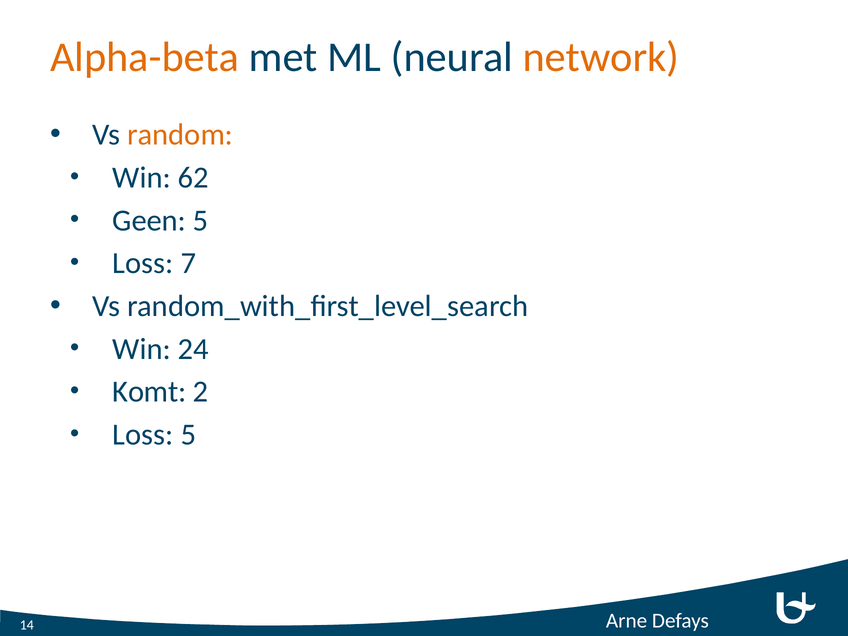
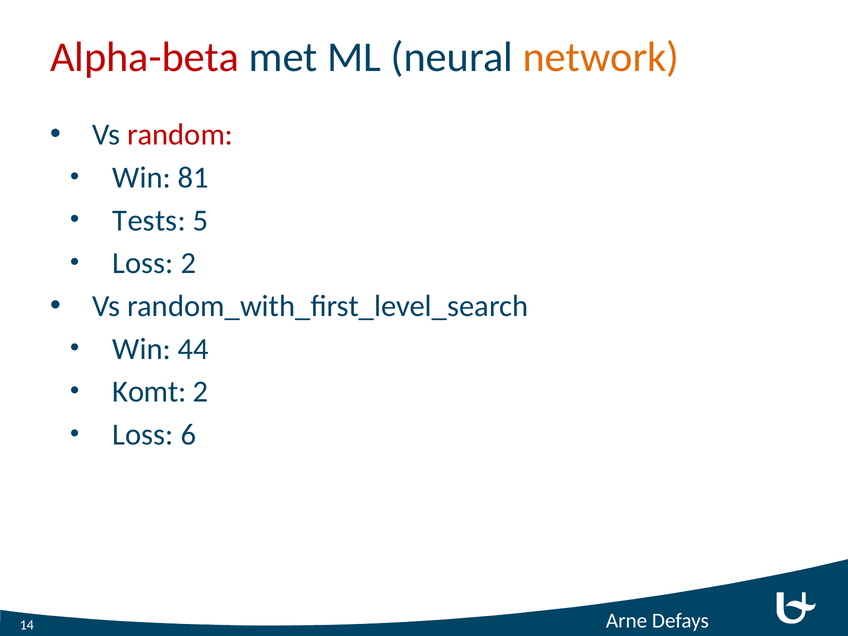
Alpha-beta colour: orange -> red
random colour: orange -> red
62: 62 -> 81
Geen: Geen -> Tests
Loss 7: 7 -> 2
24: 24 -> 44
Loss 5: 5 -> 6
